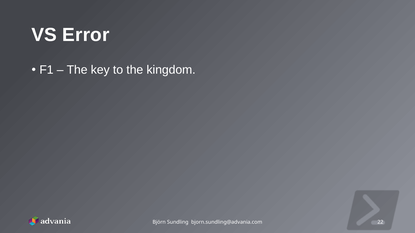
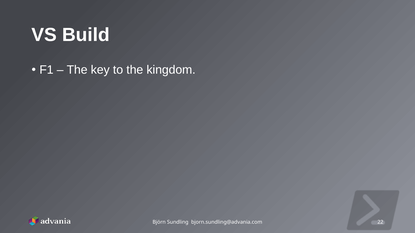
Error: Error -> Build
